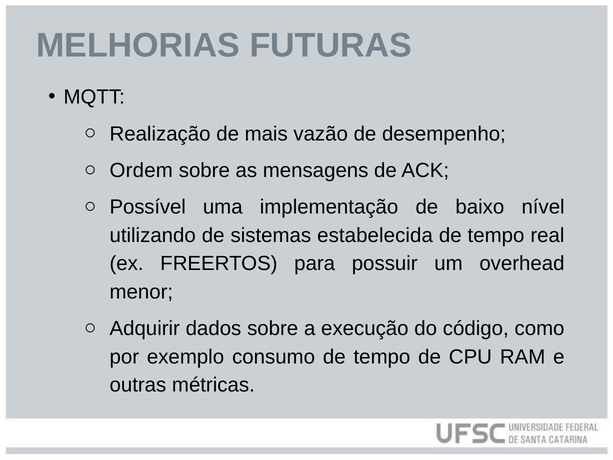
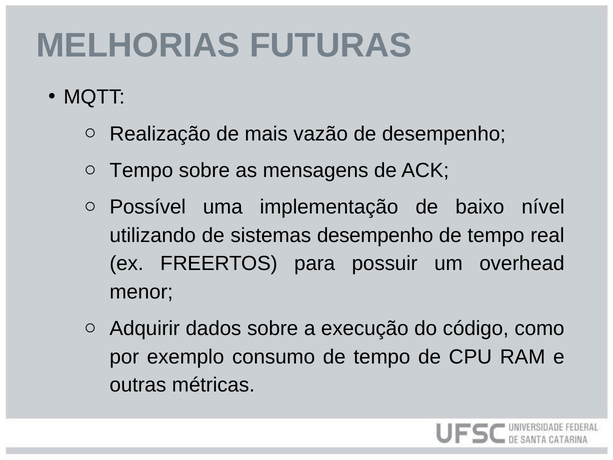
Ordem at (141, 170): Ordem -> Tempo
sistemas estabelecida: estabelecida -> desempenho
